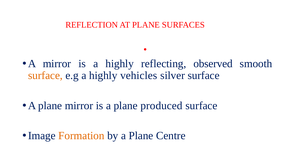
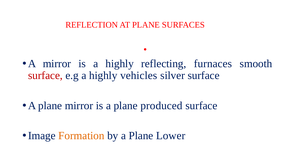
observed: observed -> furnaces
surface at (45, 76) colour: orange -> red
Centre: Centre -> Lower
